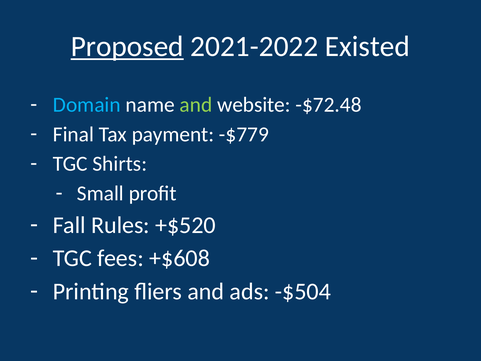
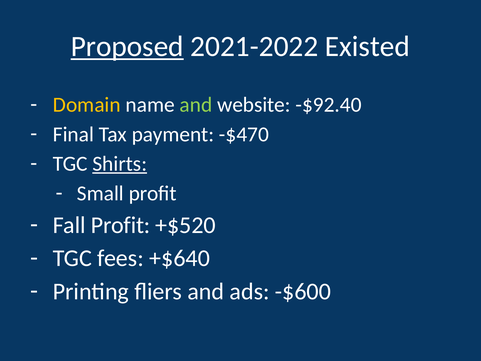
Domain colour: light blue -> yellow
-$72.48: -$72.48 -> -$92.40
-$779: -$779 -> -$470
Shirts underline: none -> present
Fall Rules: Rules -> Profit
+$608: +$608 -> +$640
-$504: -$504 -> -$600
